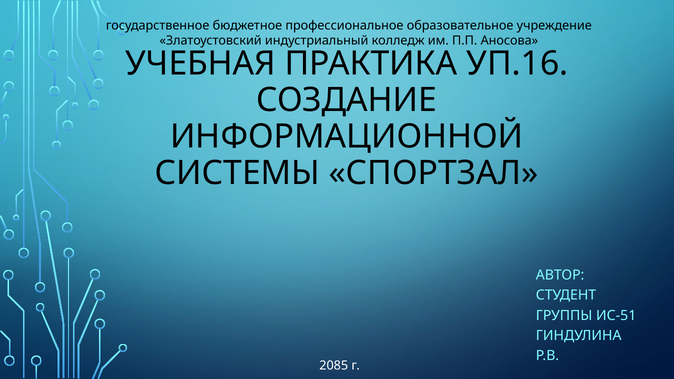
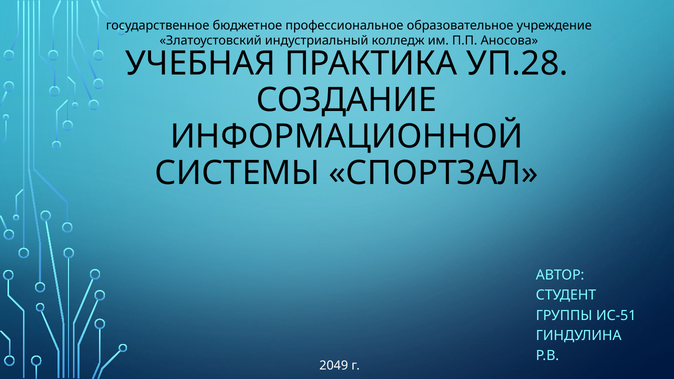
УП.16: УП.16 -> УП.28
2085: 2085 -> 2049
